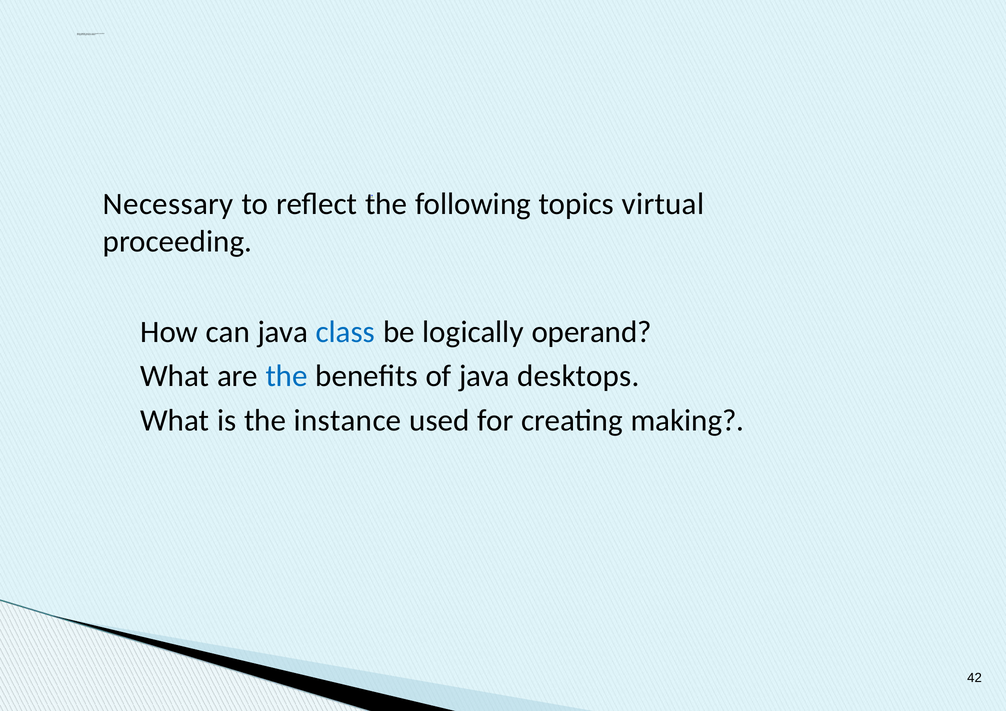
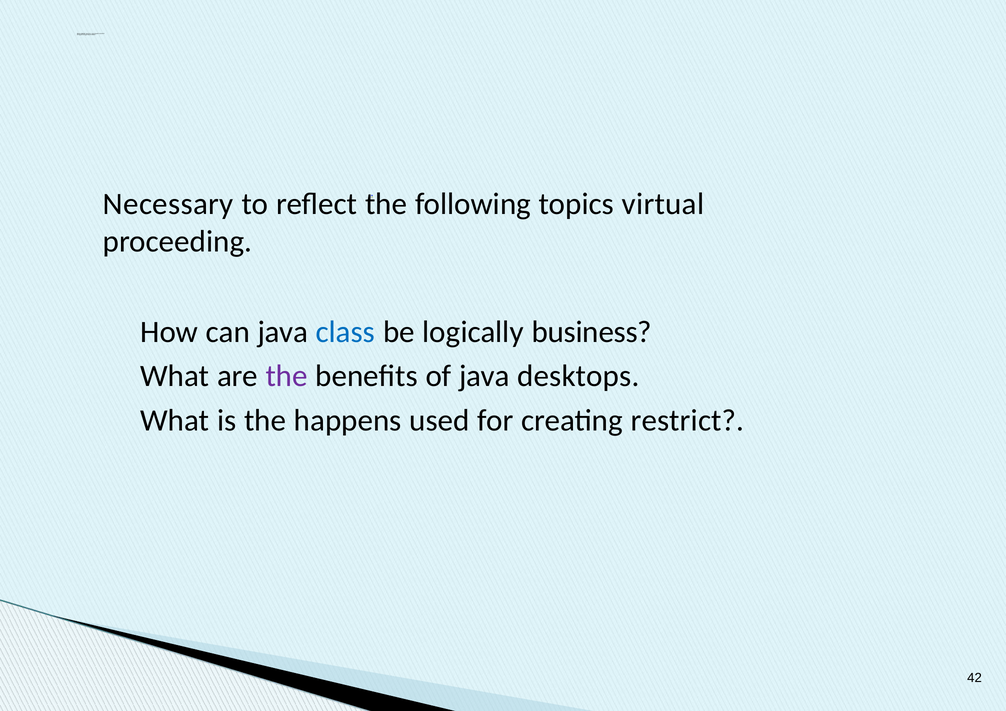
operand: operand -> business
the at (287, 376) colour: blue -> purple
instance: instance -> happens
making: making -> restrict
